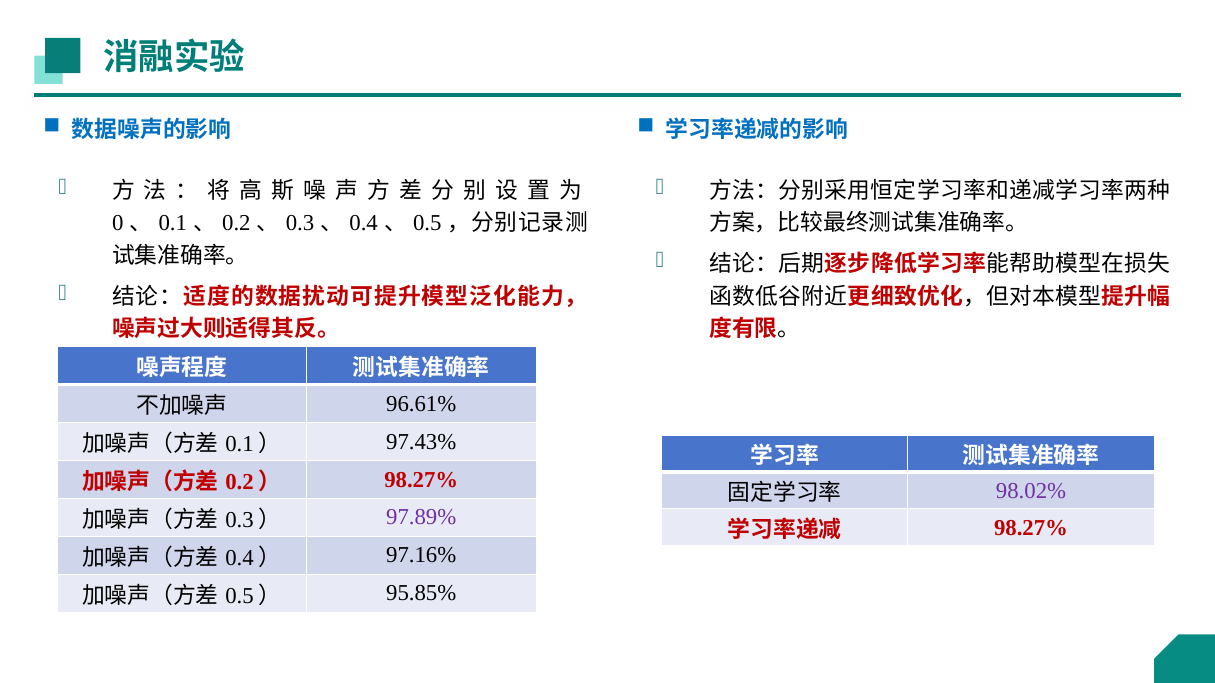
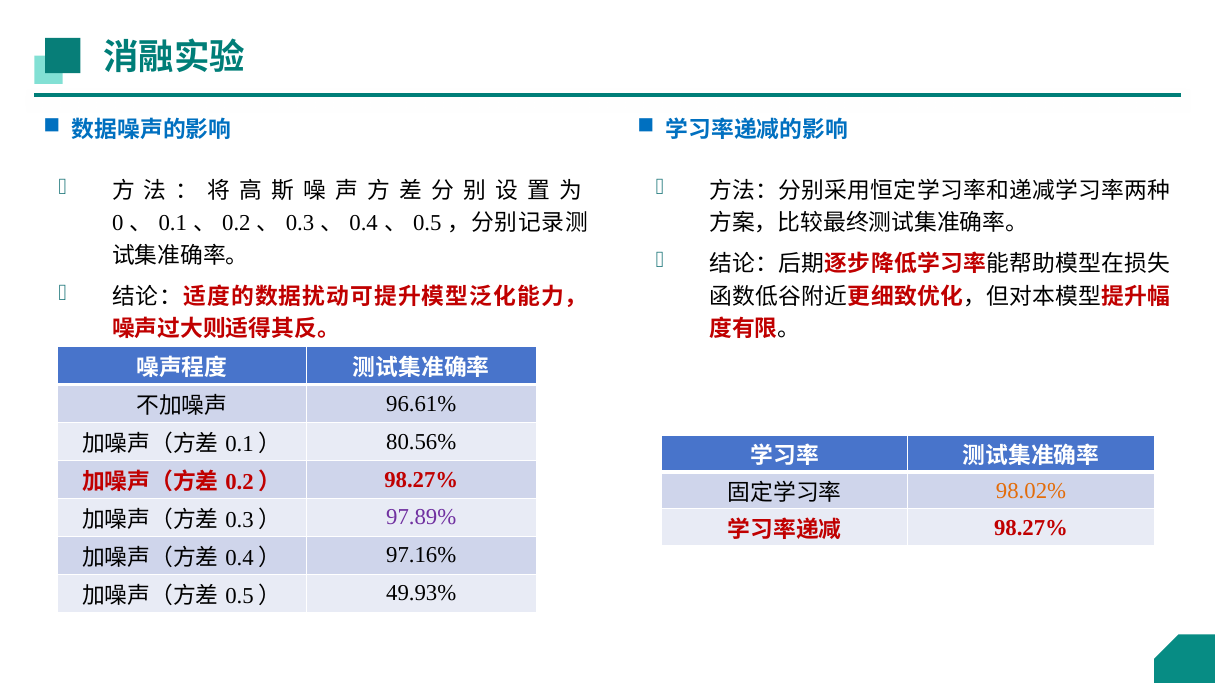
97.43%: 97.43% -> 80.56%
98.02% colour: purple -> orange
95.85%: 95.85% -> 49.93%
